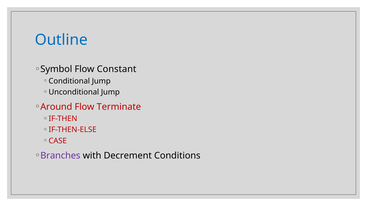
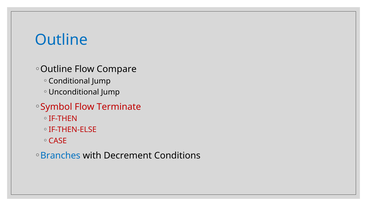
Symbol at (56, 69): Symbol -> Outline
Constant: Constant -> Compare
Around: Around -> Symbol
Branches colour: purple -> blue
